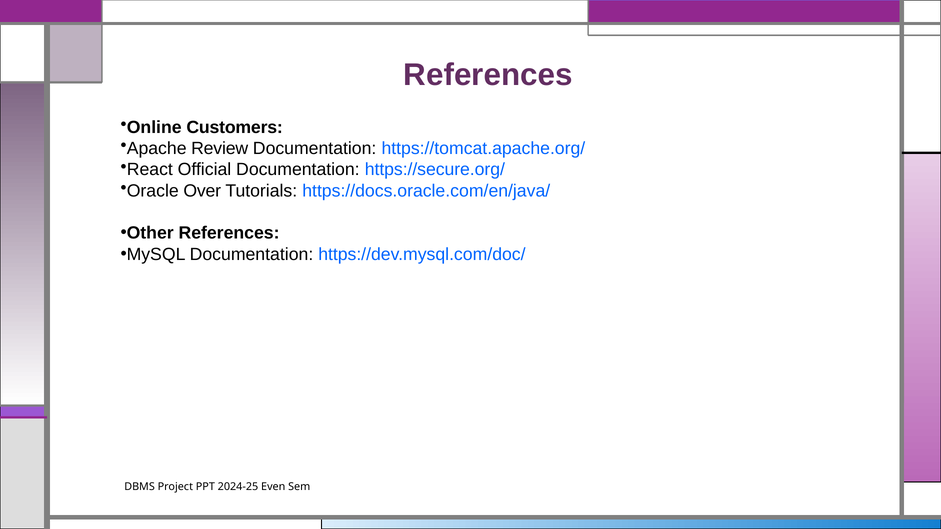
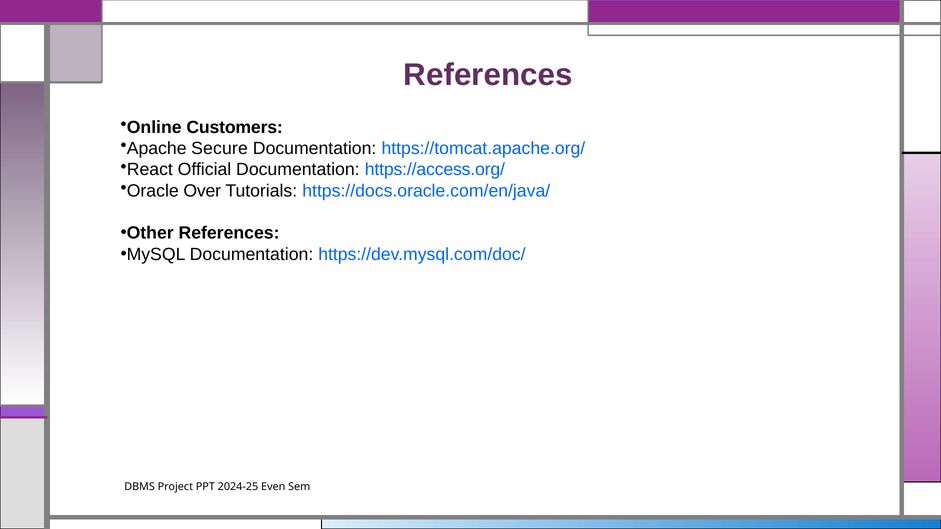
Review: Review -> Secure
https://secure.org/: https://secure.org/ -> https://access.org/
